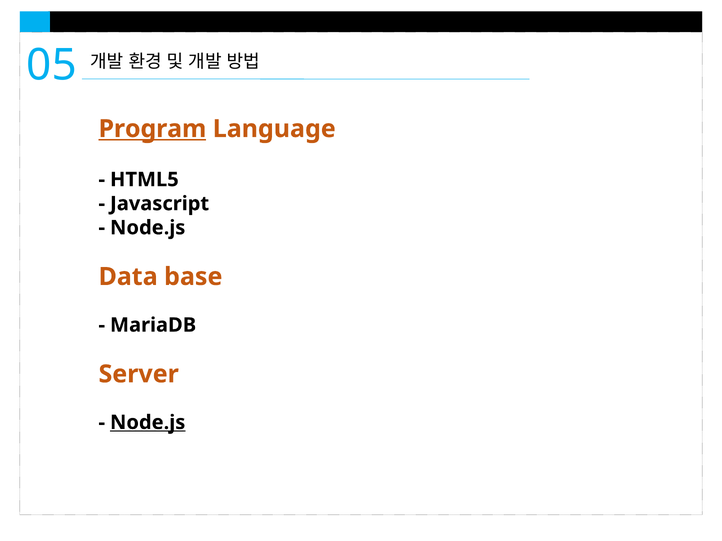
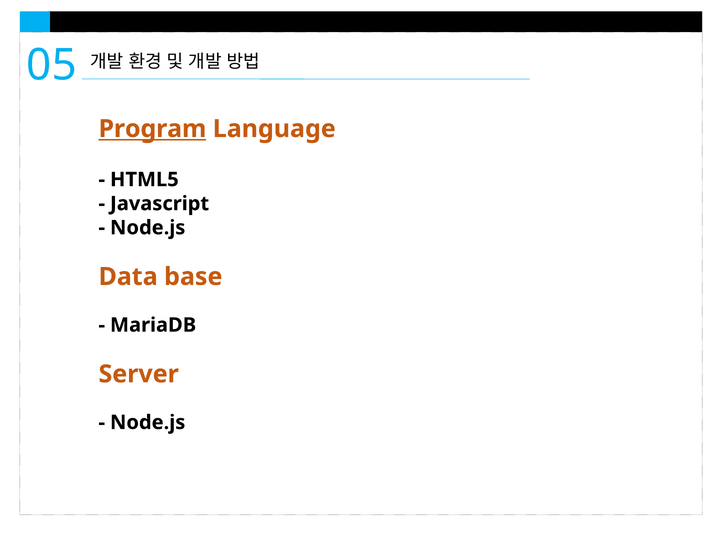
Node.js at (148, 423) underline: present -> none
